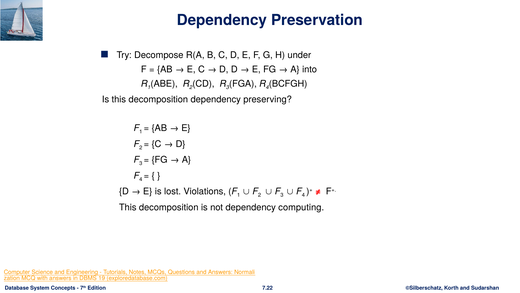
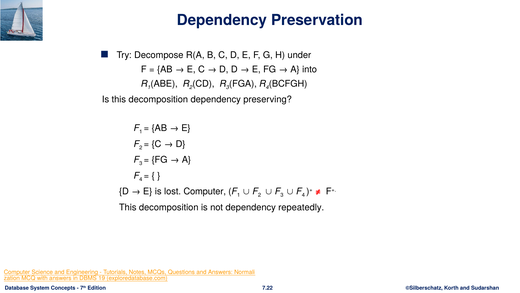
lost Violations: Violations -> Computer
computing: computing -> repeatedly
